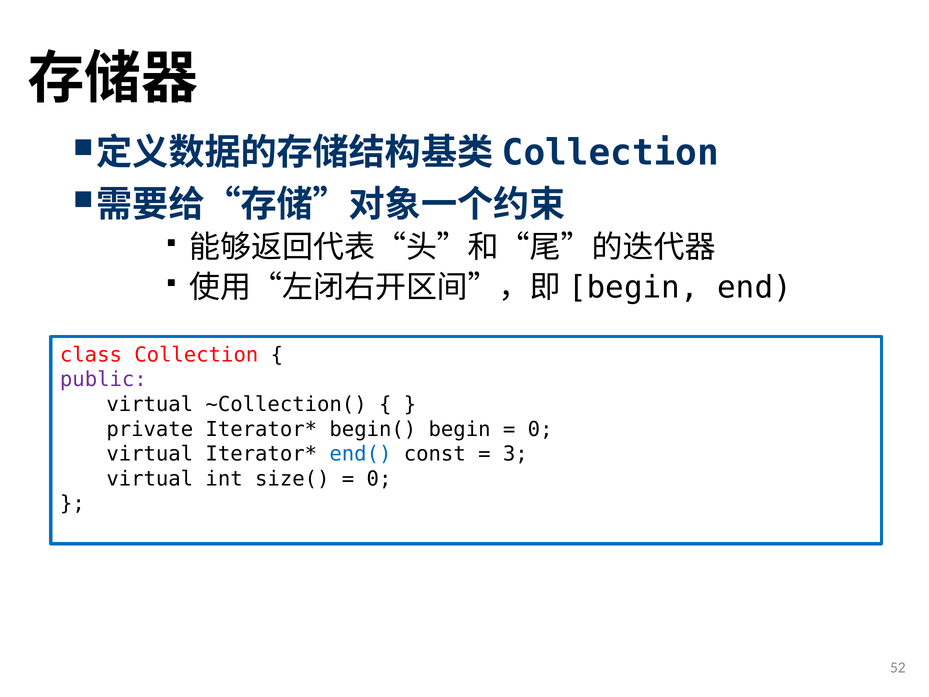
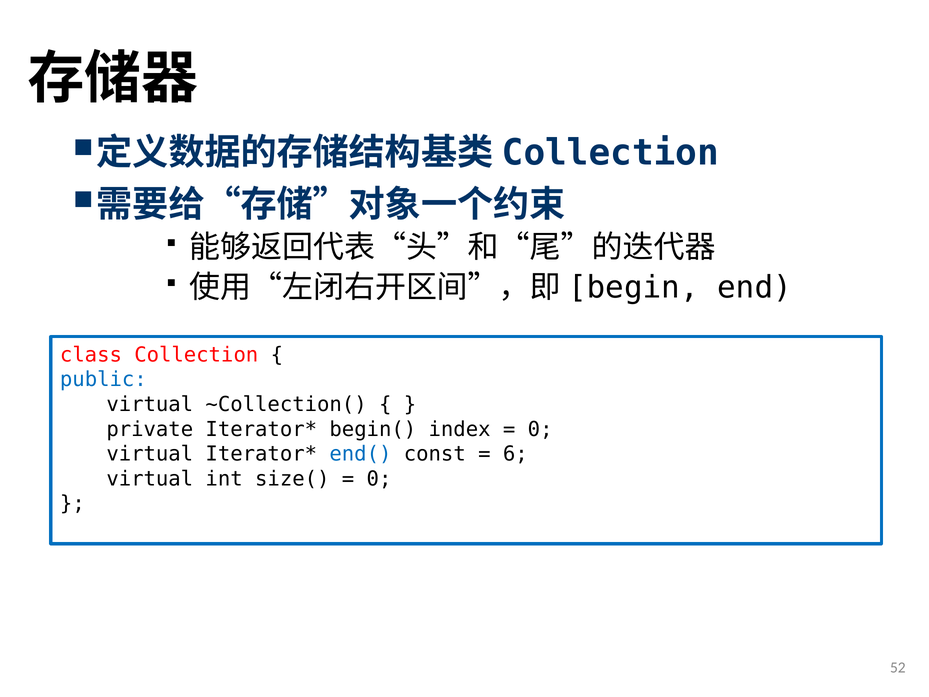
public colour: purple -> blue
begin: begin -> index
3: 3 -> 6
